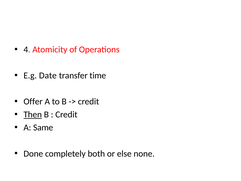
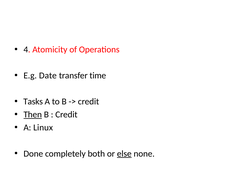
Offer: Offer -> Tasks
Same: Same -> Linux
else underline: none -> present
